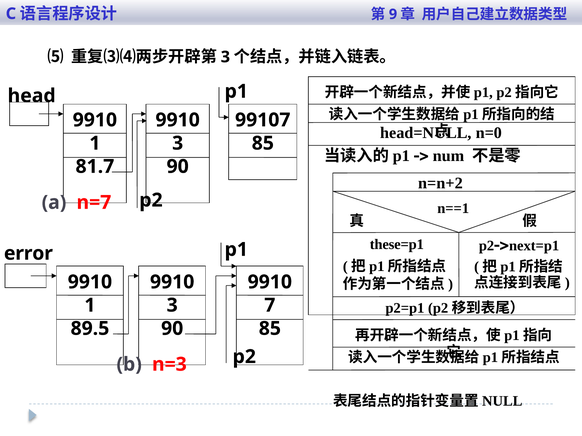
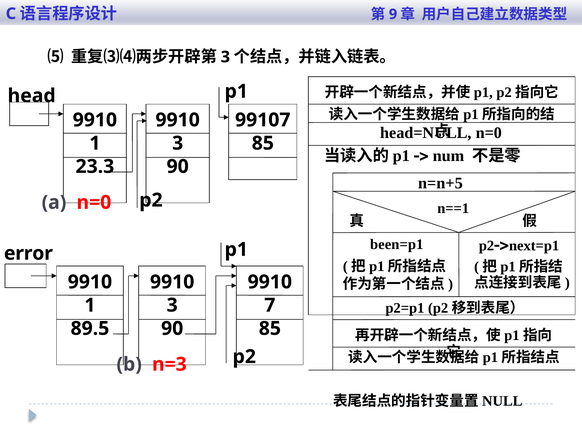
81.7: 81.7 -> 23.3
n=n+2: n=n+2 -> n=n+5
a n=7: n=7 -> n=0
these=p1: these=p1 -> been=p1
